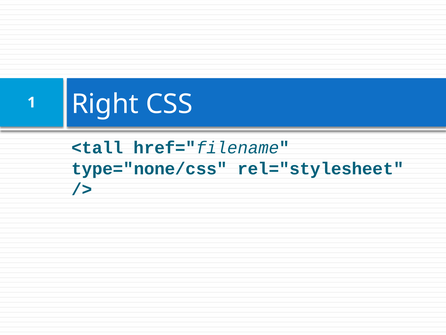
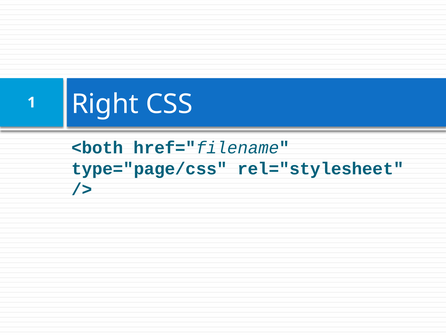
<tall: <tall -> <both
type="none/css: type="none/css -> type="page/css
